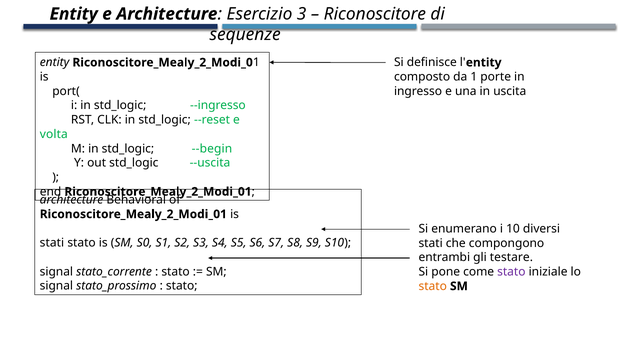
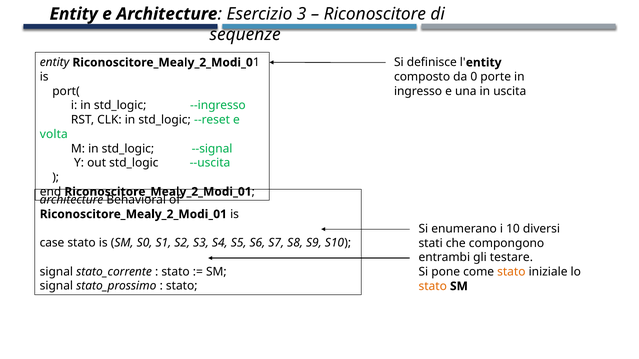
da 1: 1 -> 0
--begin: --begin -> --signal
stati at (52, 243): stati -> case
stato at (511, 272) colour: purple -> orange
